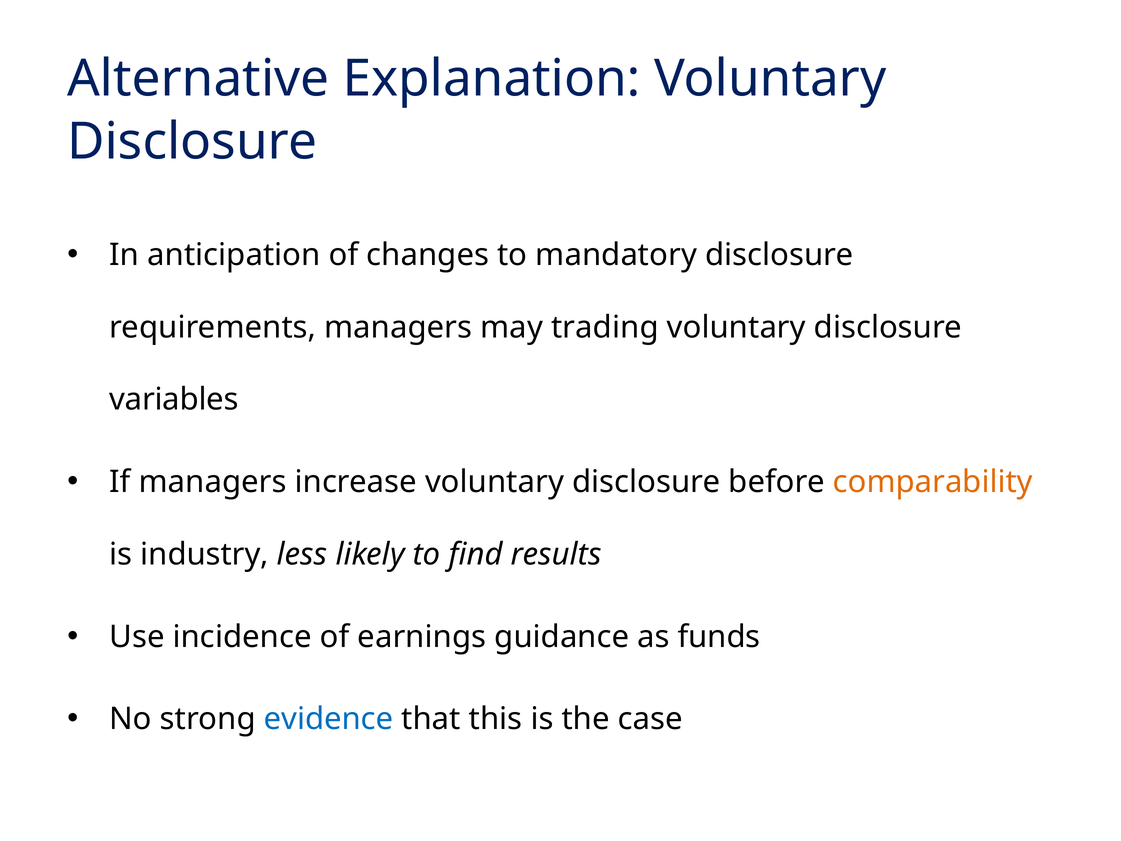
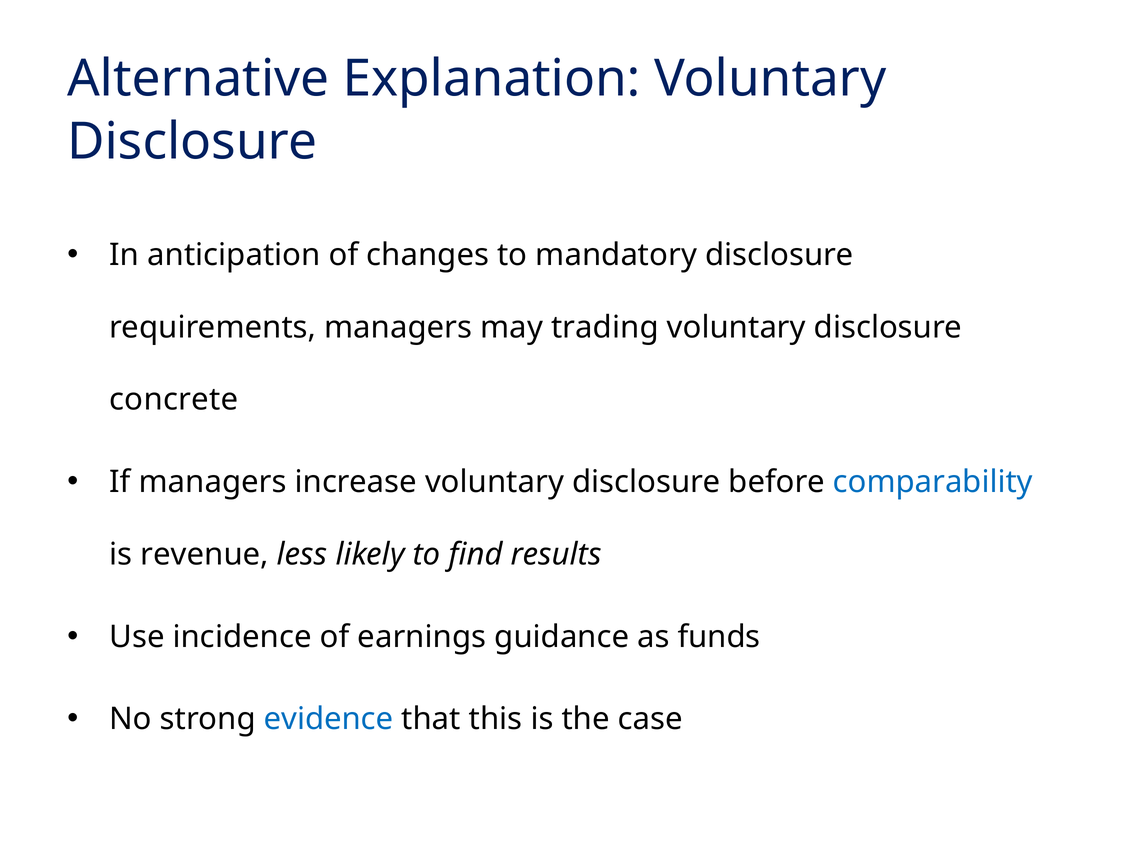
variables: variables -> concrete
comparability colour: orange -> blue
industry: industry -> revenue
